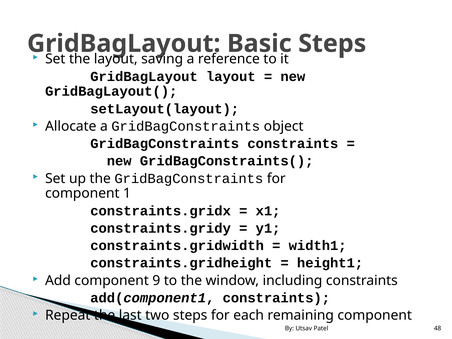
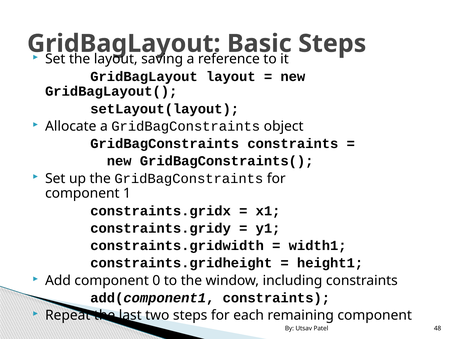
9: 9 -> 0
